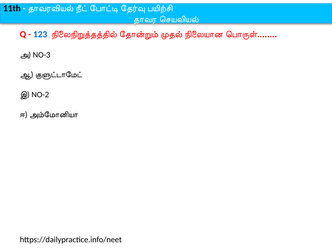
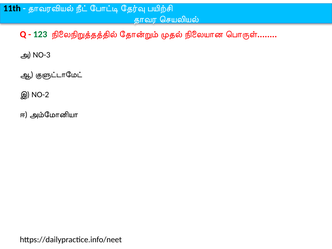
123 colour: blue -> green
